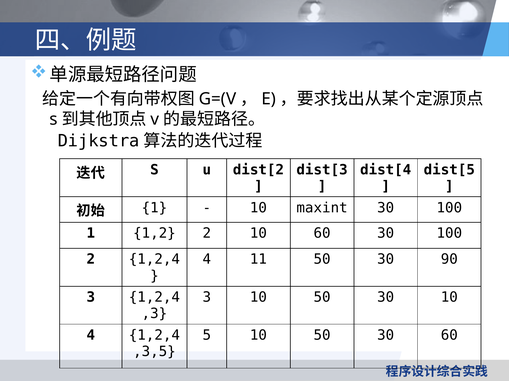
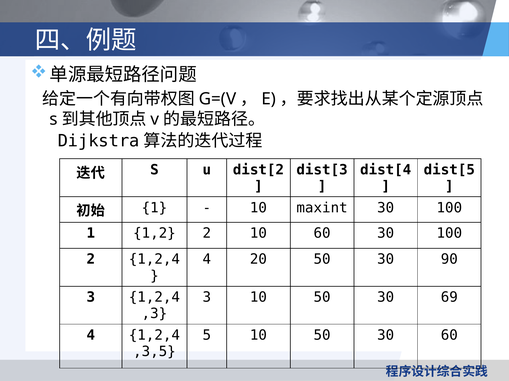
11: 11 -> 20
30 10: 10 -> 69
